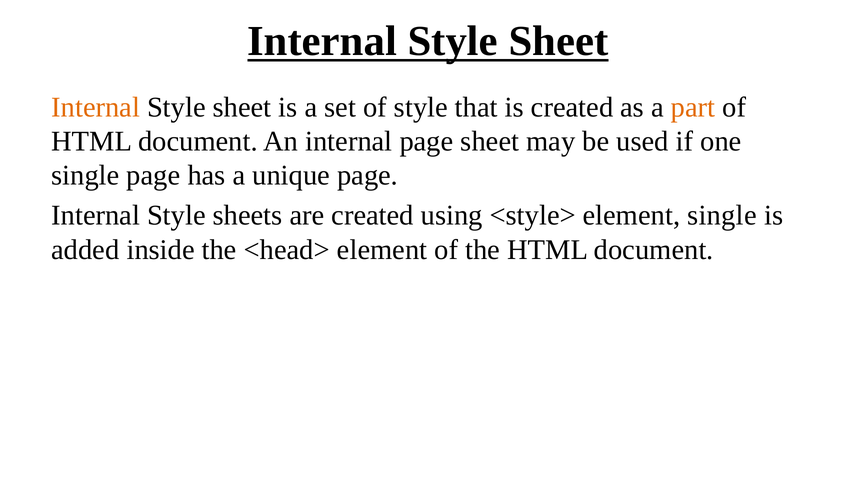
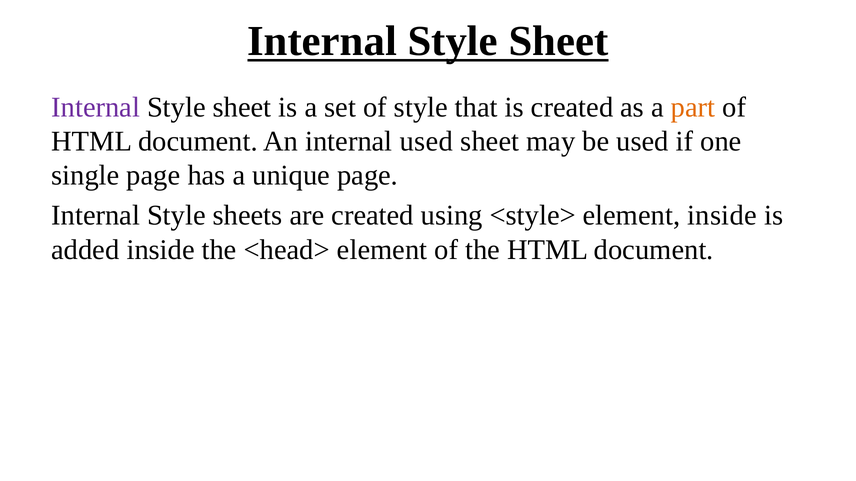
Internal at (96, 107) colour: orange -> purple
internal page: page -> used
element single: single -> inside
